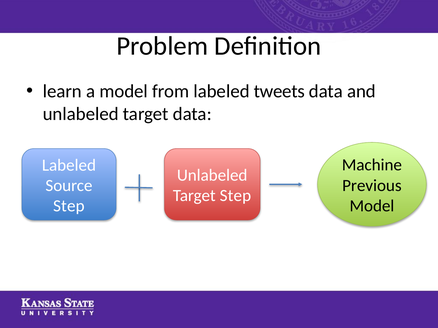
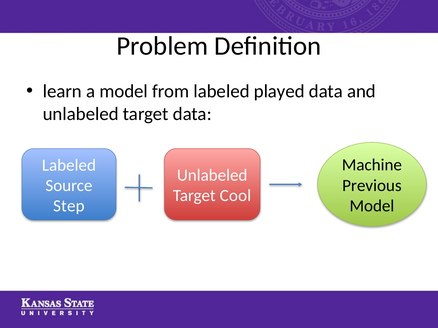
tweets: tweets -> played
Target Step: Step -> Cool
